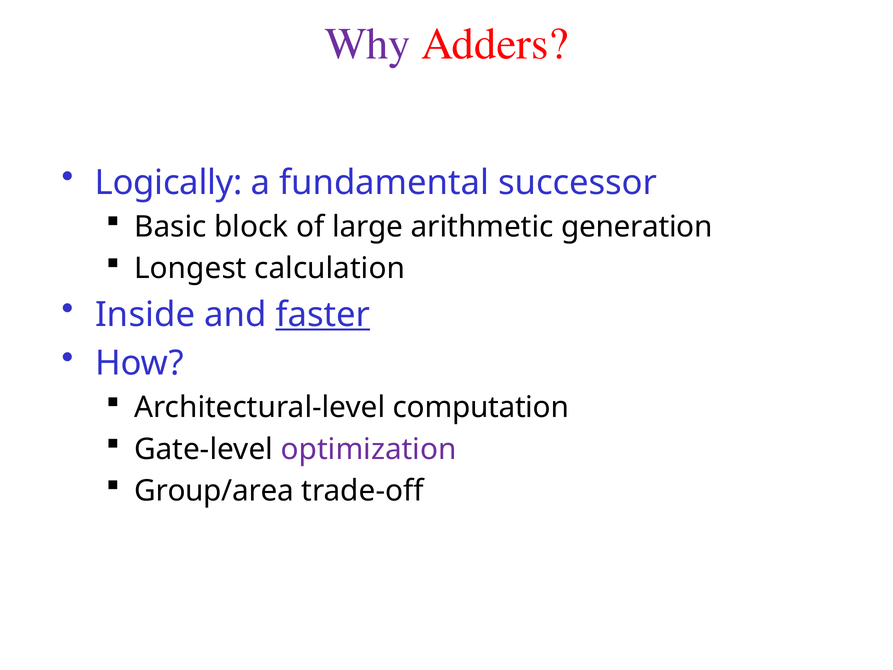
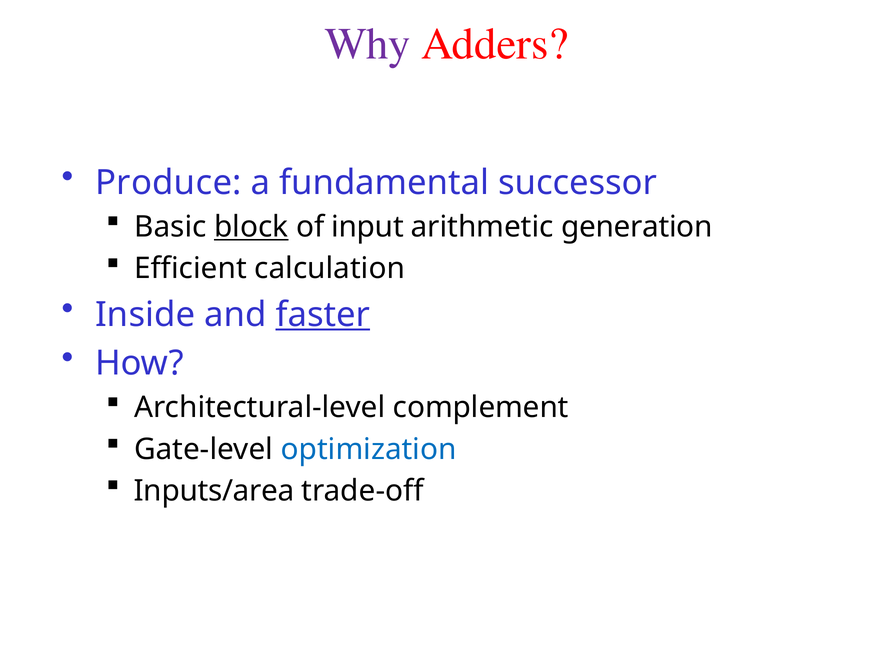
Logically: Logically -> Produce
block underline: none -> present
large: large -> input
Longest: Longest -> Efficient
computation: computation -> complement
optimization colour: purple -> blue
Group/area: Group/area -> Inputs/area
